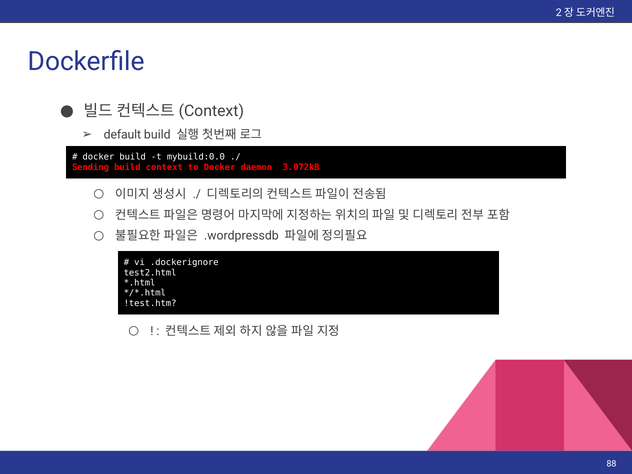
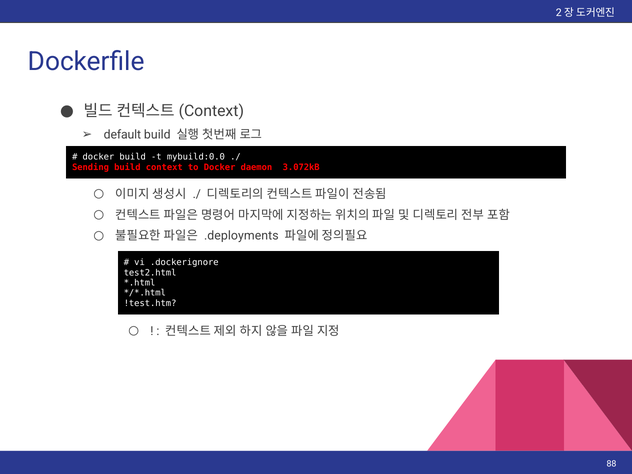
.wordpressdb: .wordpressdb -> .deployments
